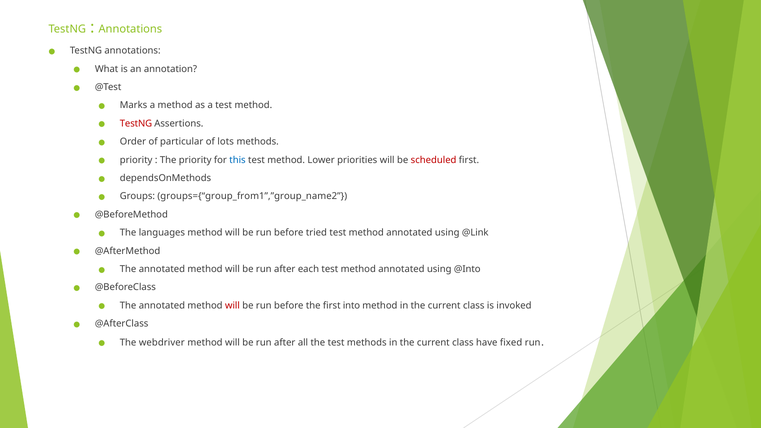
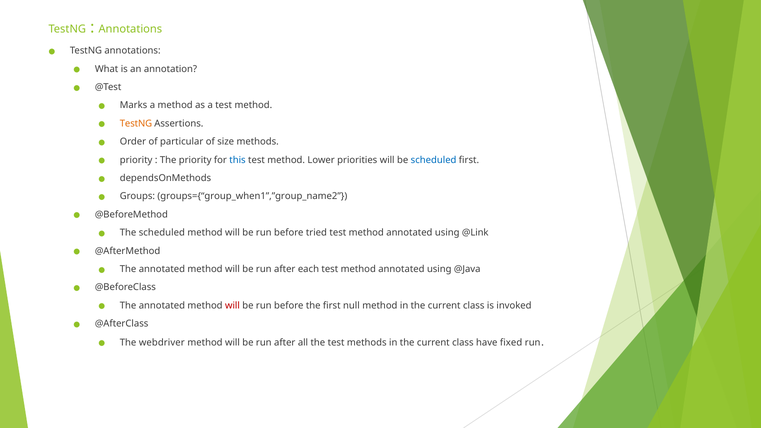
TestNG at (136, 124) colour: red -> orange
lots: lots -> size
scheduled at (434, 160) colour: red -> blue
groups={“group_from1”,”group_name2: groups={“group_from1”,”group_name2 -> groups={“group_when1”,”group_name2
The languages: languages -> scheduled
@Into: @Into -> @Java
into: into -> null
